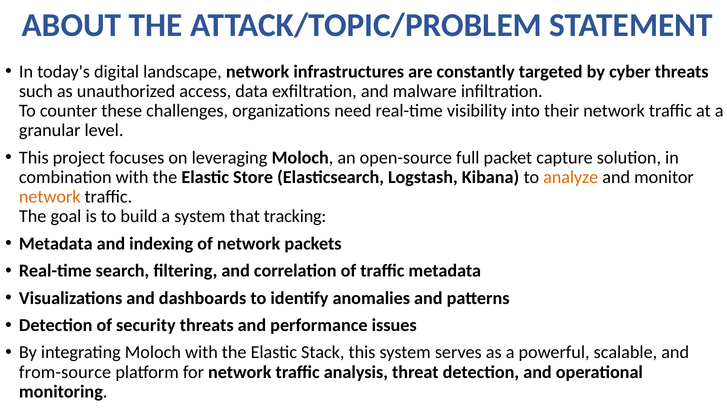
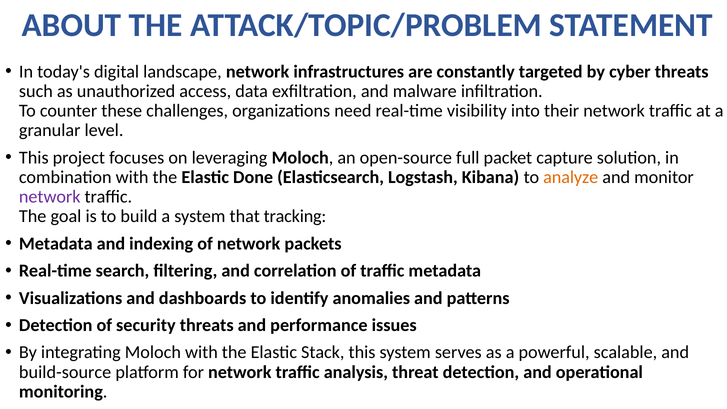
Store: Store -> Done
network at (50, 197) colour: orange -> purple
from-source: from-source -> build-source
